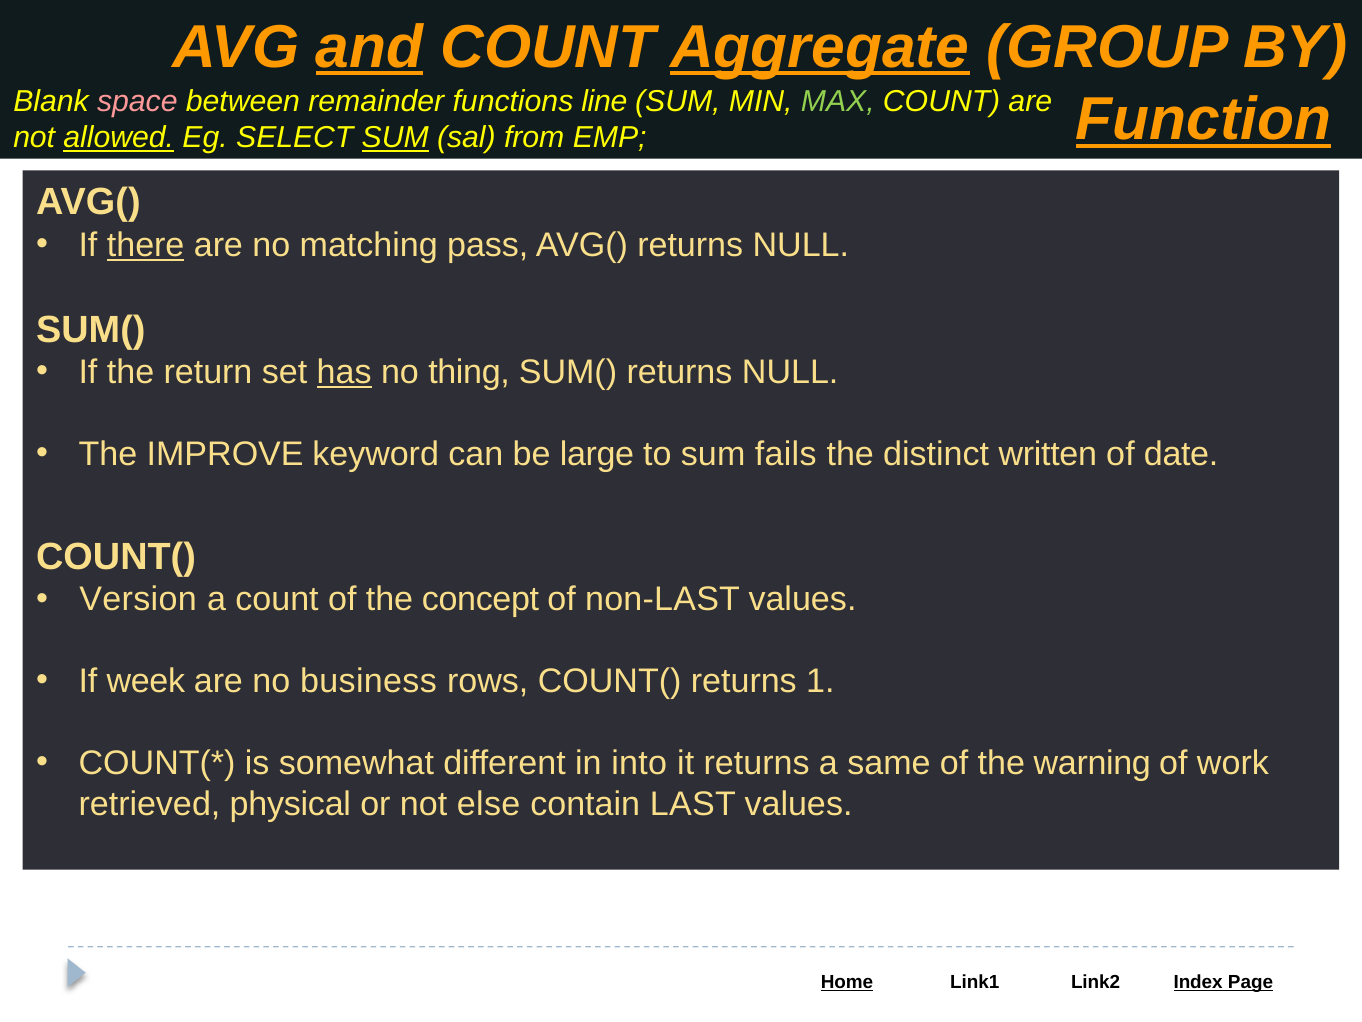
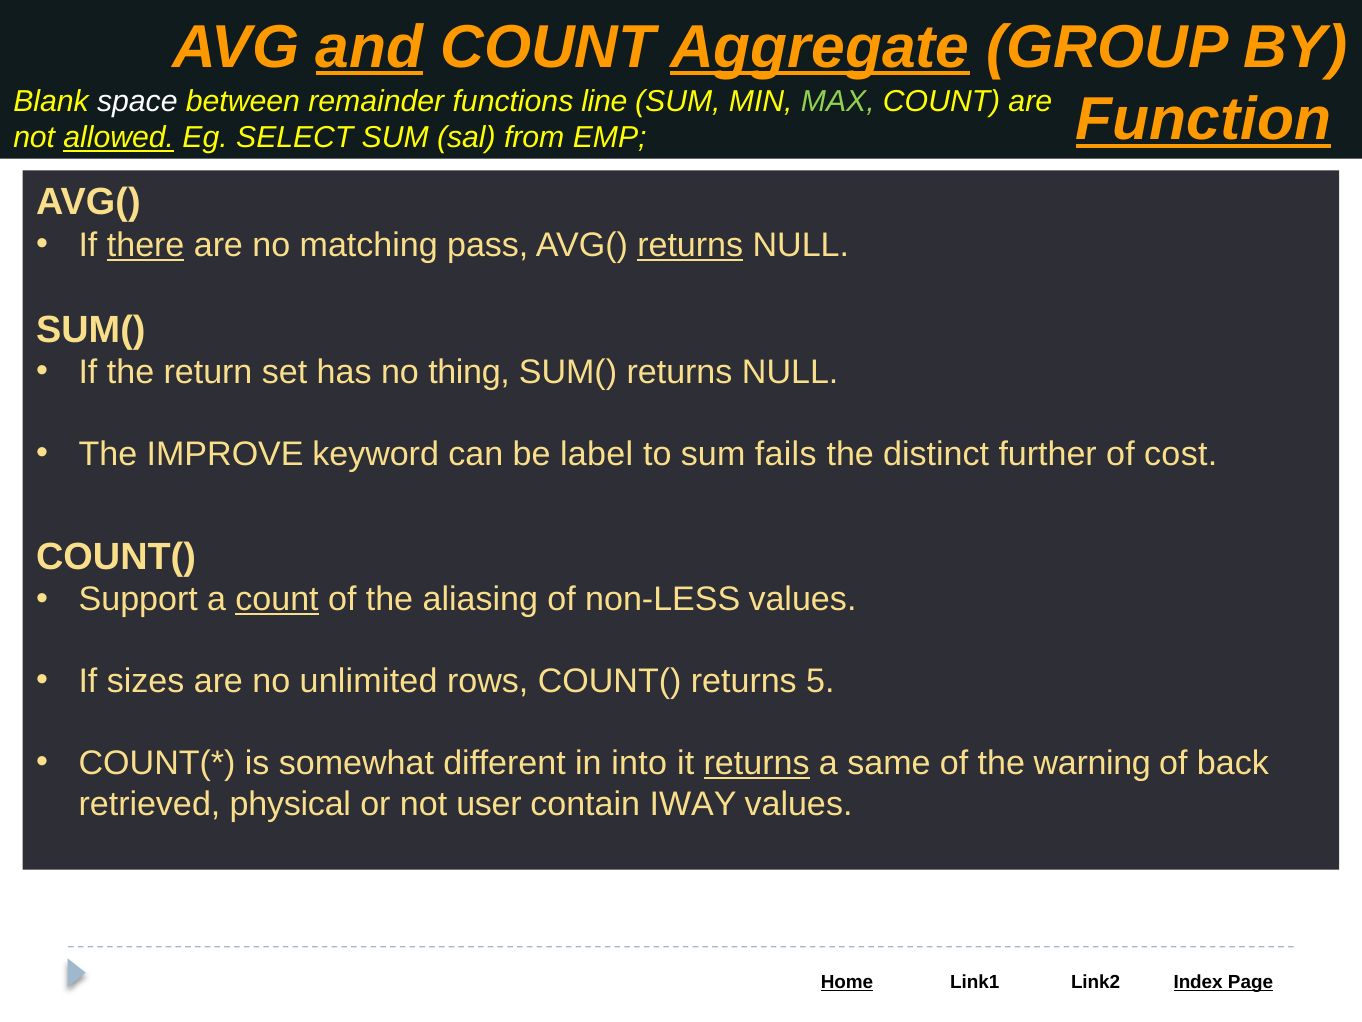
space colour: pink -> white
SUM at (395, 138) underline: present -> none
returns at (690, 245) underline: none -> present
has underline: present -> none
large: large -> label
written: written -> further
date: date -> cost
Version: Version -> Support
count at (277, 599) underline: none -> present
concept: concept -> aliasing
non-LAST: non-LAST -> non-LESS
week: week -> sizes
business: business -> unlimited
1: 1 -> 5
returns at (757, 763) underline: none -> present
work: work -> back
else: else -> user
LAST: LAST -> IWAY
